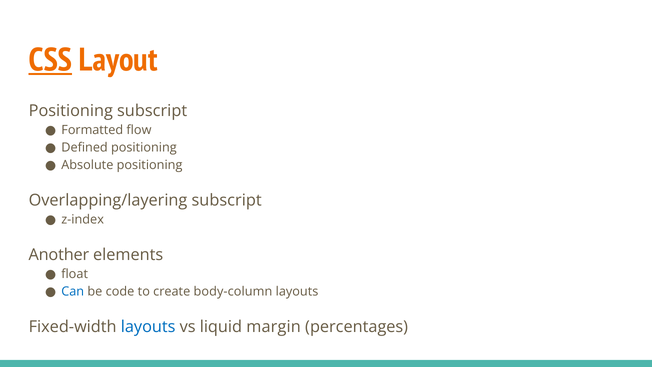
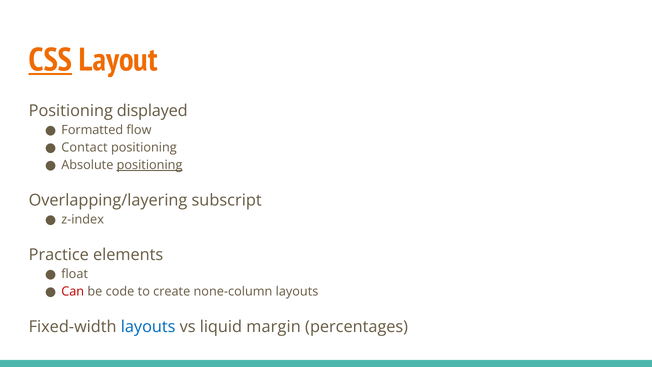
Positioning subscript: subscript -> displayed
Defined: Defined -> Contact
positioning at (150, 165) underline: none -> present
Another: Another -> Practice
Can colour: blue -> red
body-column: body-column -> none-column
